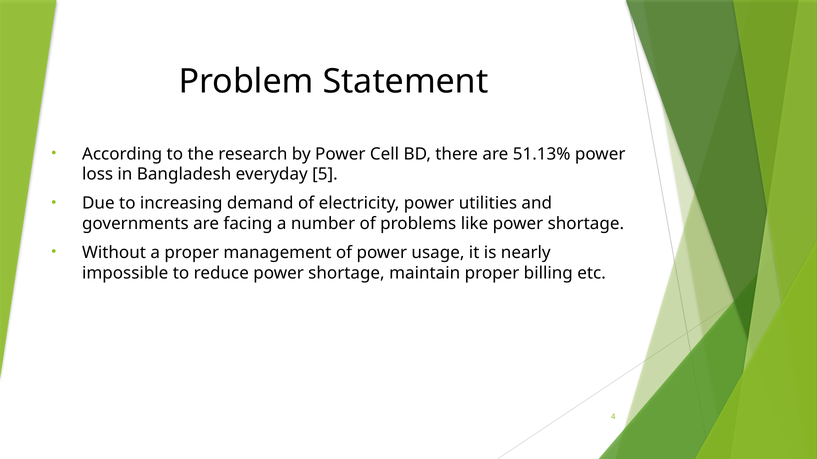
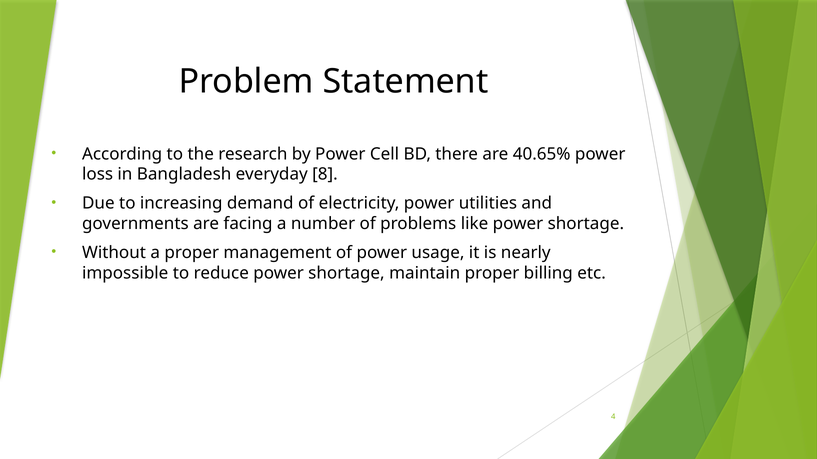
51.13%: 51.13% -> 40.65%
5: 5 -> 8
